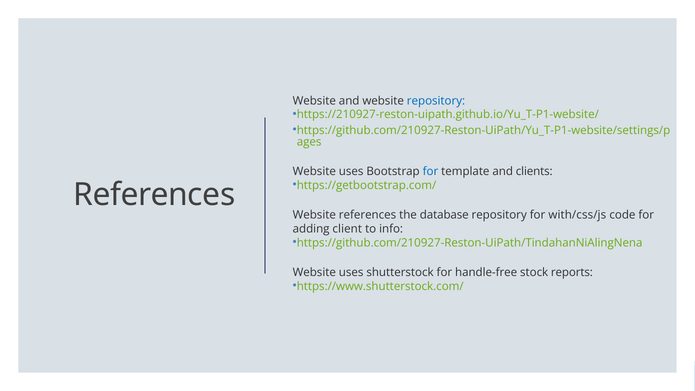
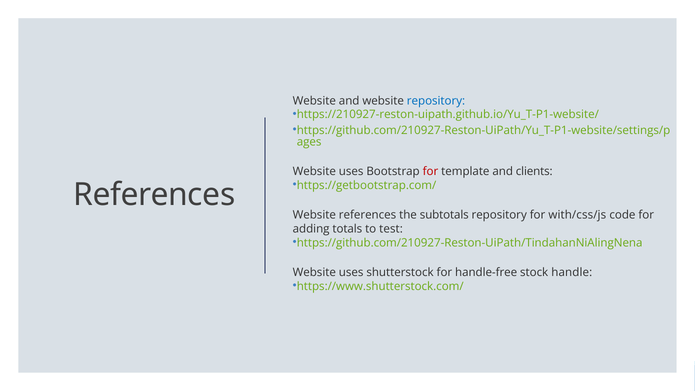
for at (430, 172) colour: blue -> red
database: database -> subtotals
client: client -> totals
info: info -> test
reports: reports -> handle
